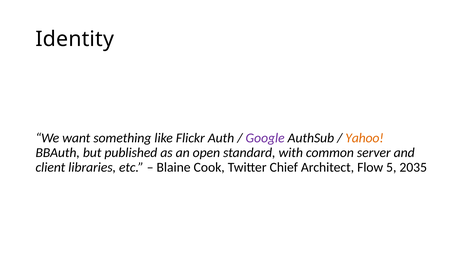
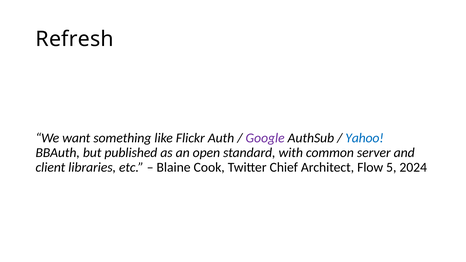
Identity: Identity -> Refresh
Yahoo colour: orange -> blue
2035: 2035 -> 2024
